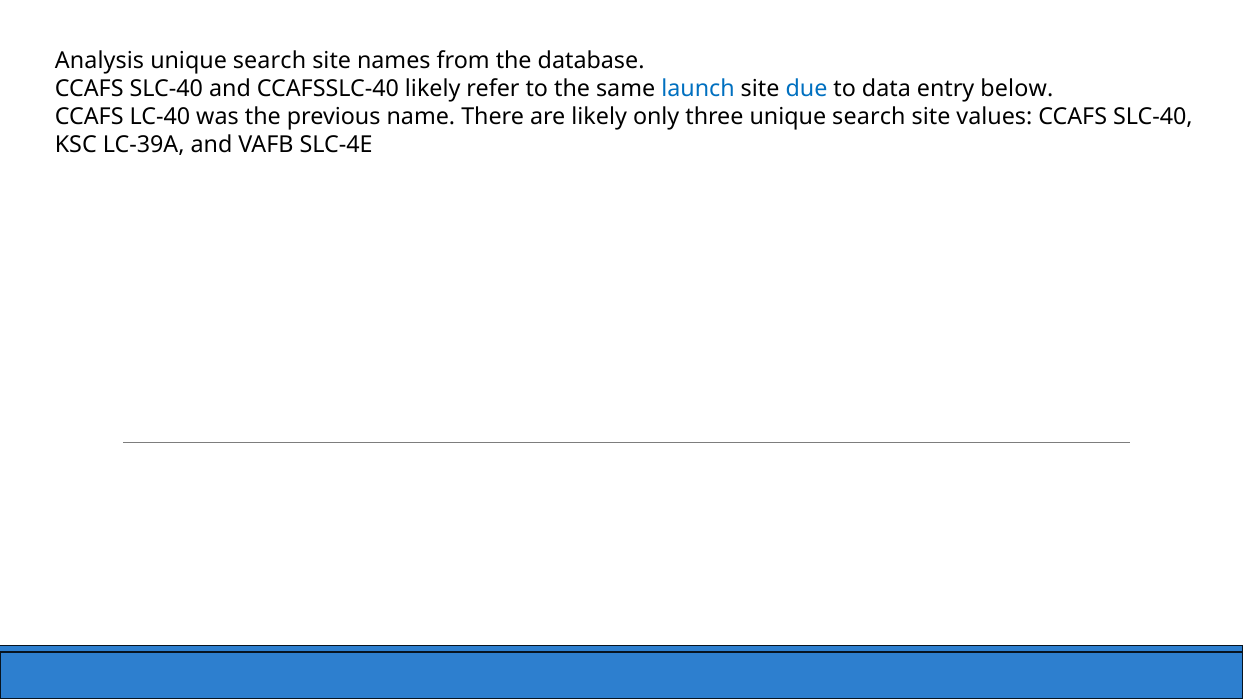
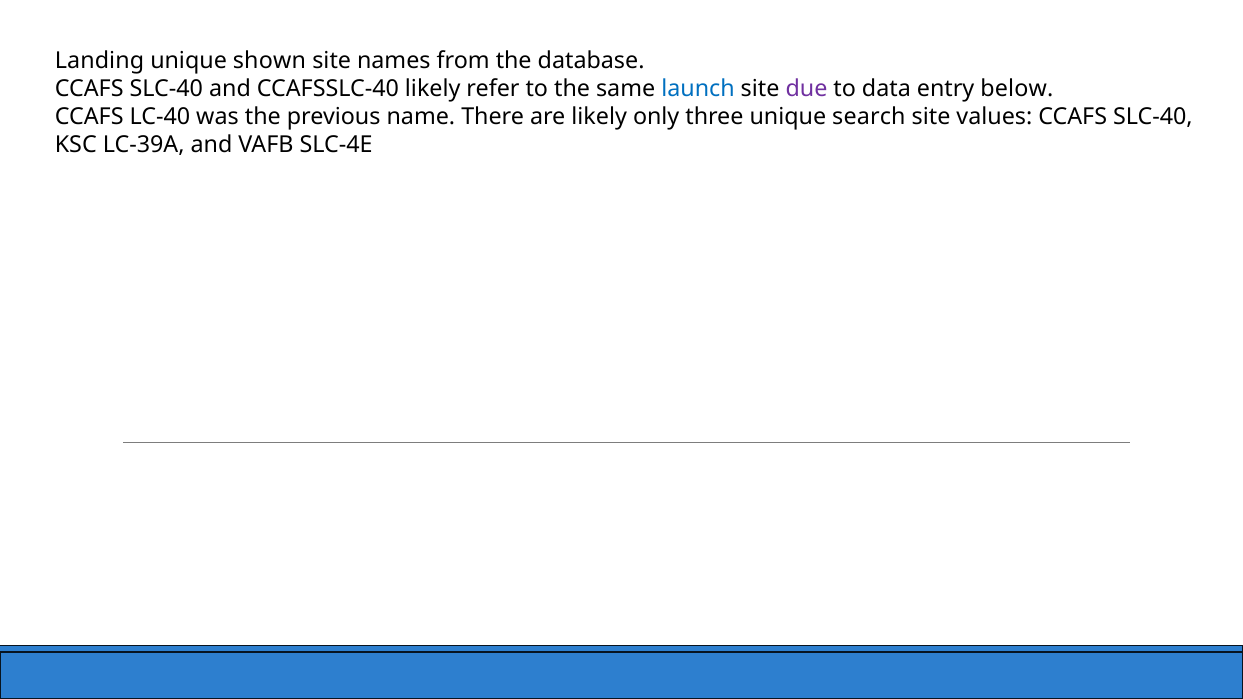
Analysis: Analysis -> Landing
search at (270, 61): search -> shown
due colour: blue -> purple
